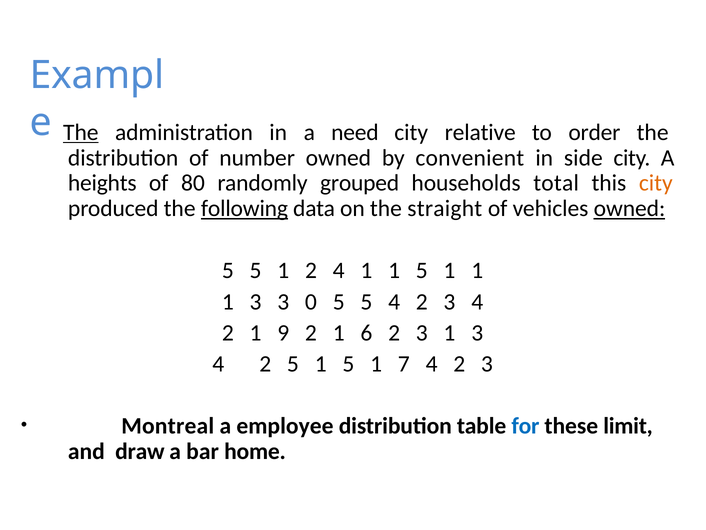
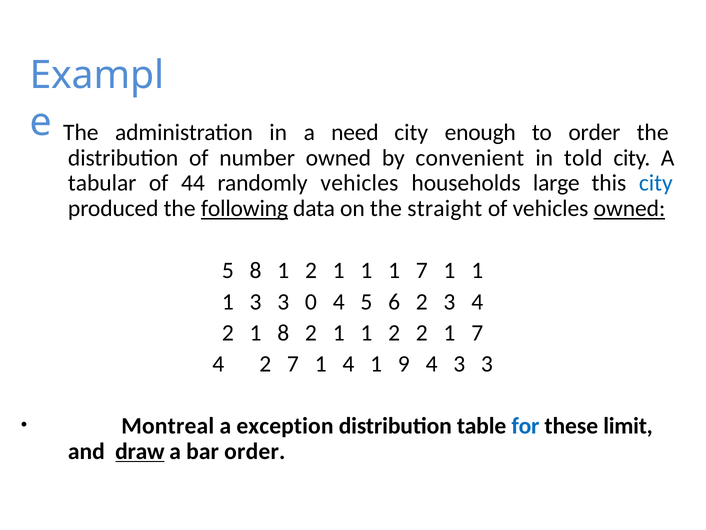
The at (81, 132) underline: present -> none
relative: relative -> enough
side: side -> told
heights: heights -> tabular
80: 80 -> 44
randomly grouped: grouped -> vehicles
total: total -> large
city at (656, 183) colour: orange -> blue
5 at (256, 270): 5 -> 8
1 2 4: 4 -> 1
1 1 5: 5 -> 7
0 5: 5 -> 4
5 4: 4 -> 6
1 9: 9 -> 8
6 at (366, 333): 6 -> 1
3 at (422, 333): 3 -> 2
3 at (477, 333): 3 -> 7
2 5: 5 -> 7
5 at (348, 364): 5 -> 4
7: 7 -> 9
2 at (459, 364): 2 -> 3
employee: employee -> exception
draw underline: none -> present
bar home: home -> order
